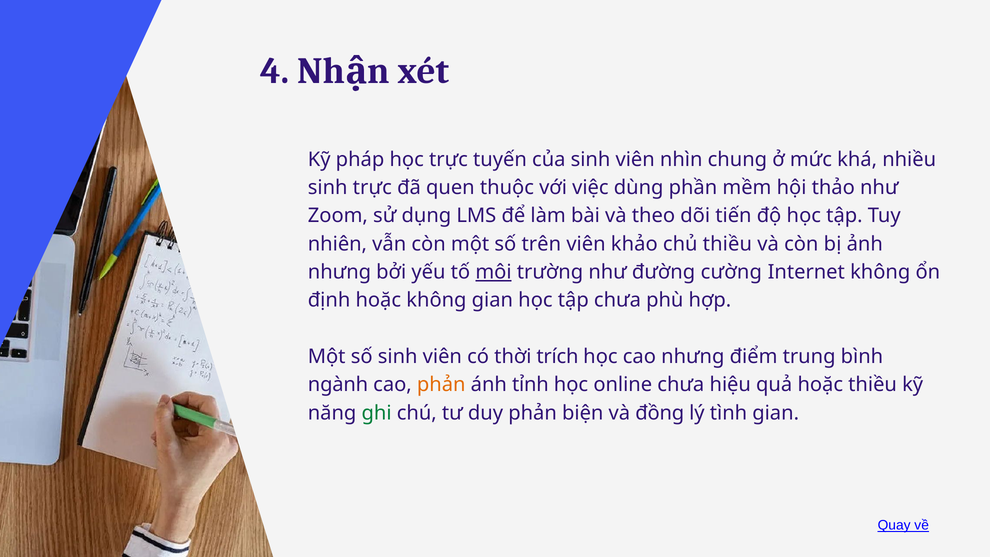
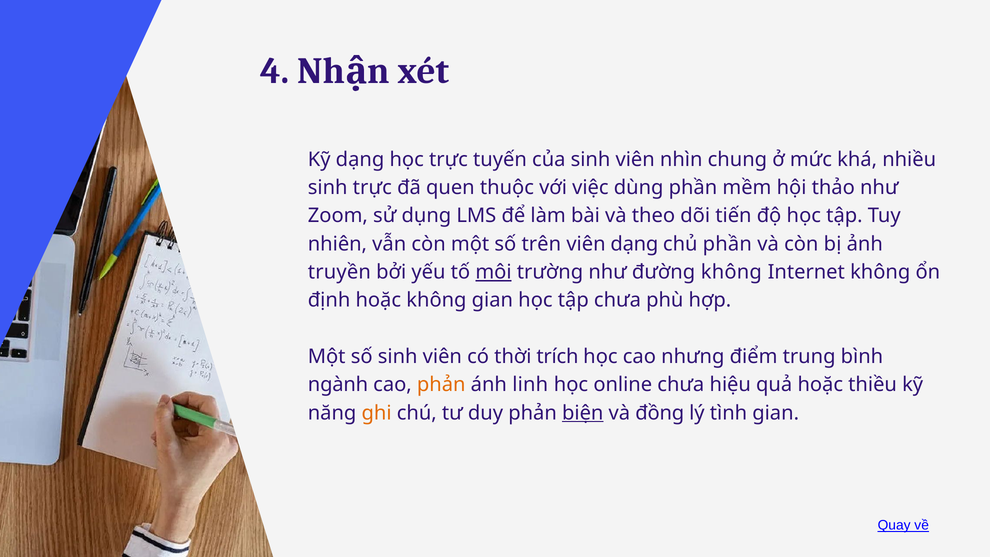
Kỹ pháp: pháp -> dạng
viên khảo: khảo -> dạng
chủ thiều: thiều -> phần
nhưng at (339, 272): nhưng -> truyền
đường cường: cường -> không
tỉnh: tỉnh -> linh
ghi colour: green -> orange
biện underline: none -> present
